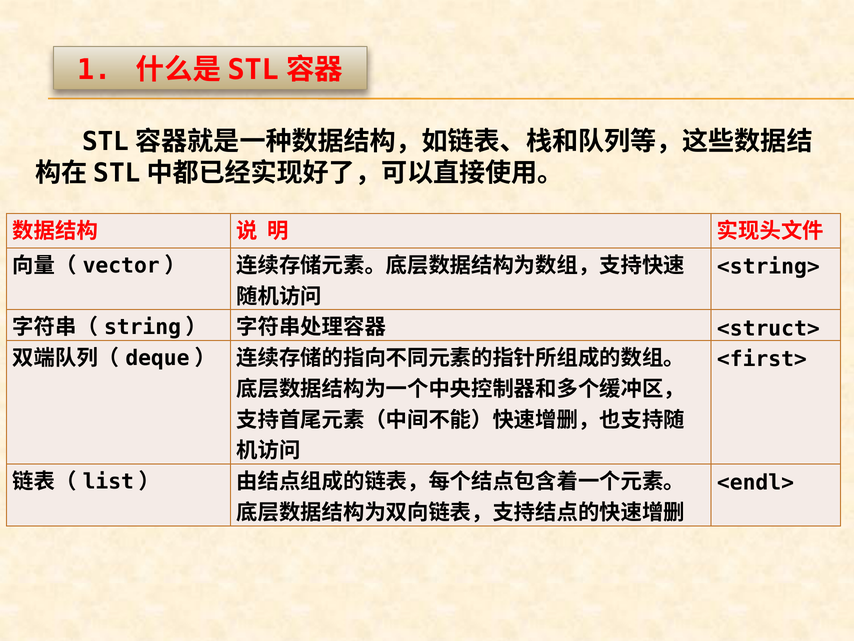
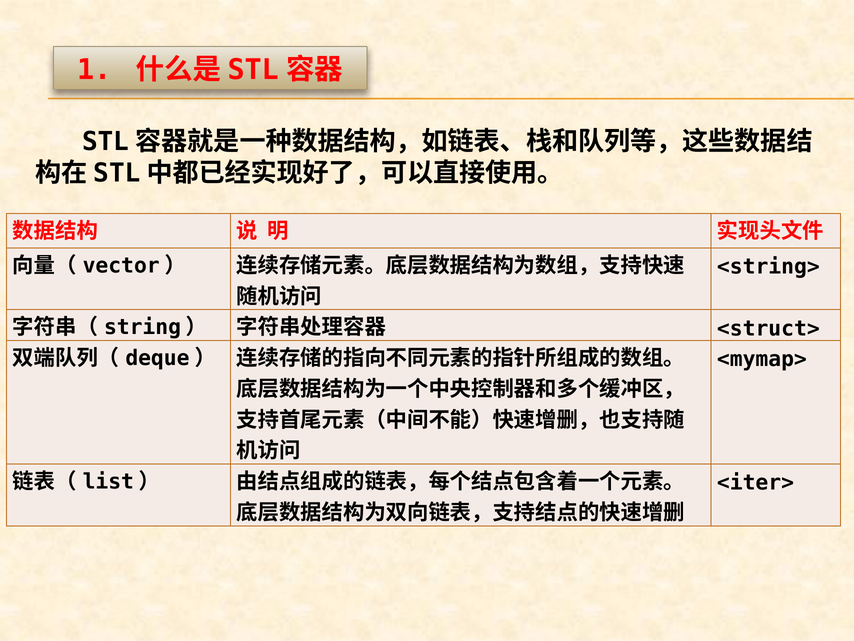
<first>: <first> -> <mymap>
<endl>: <endl> -> <iter>
